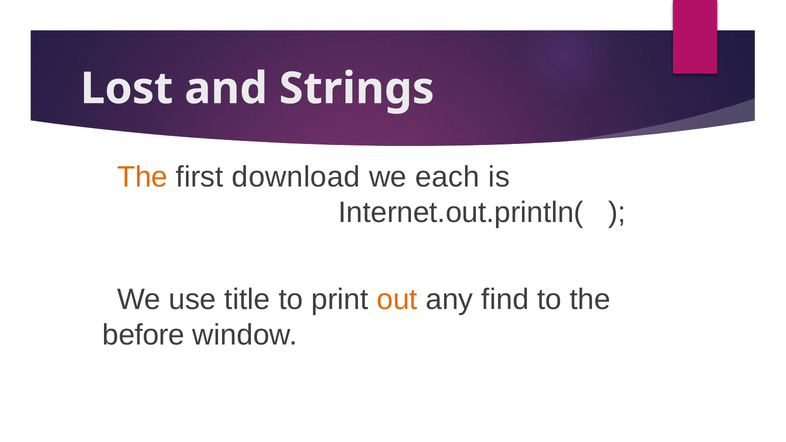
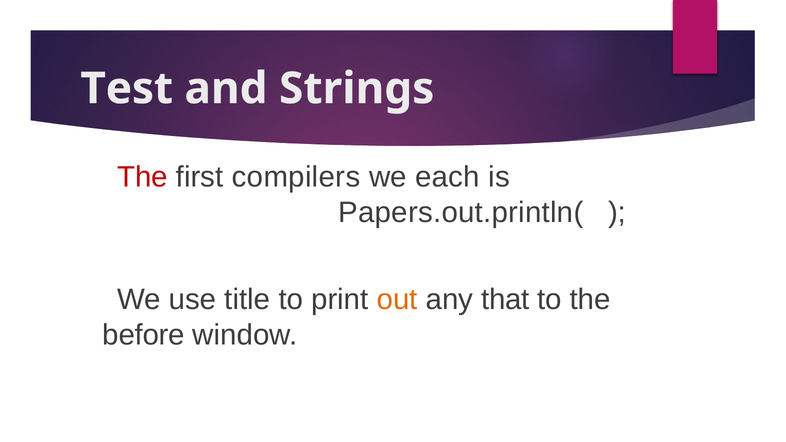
Lost: Lost -> Test
The at (142, 177) colour: orange -> red
download: download -> compilers
Internet.out.println(: Internet.out.println( -> Papers.out.println(
find: find -> that
